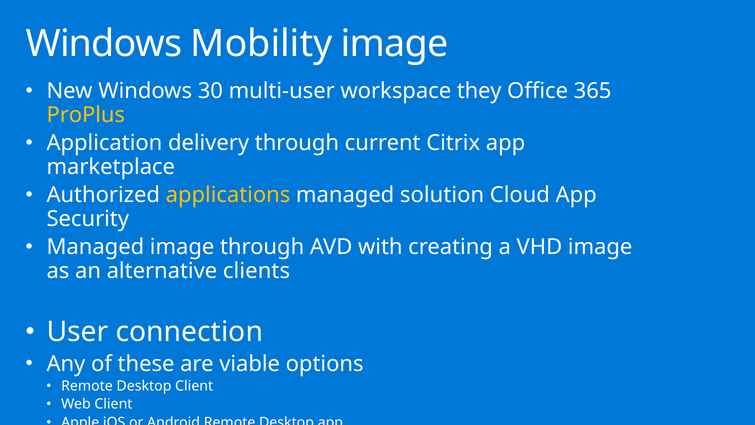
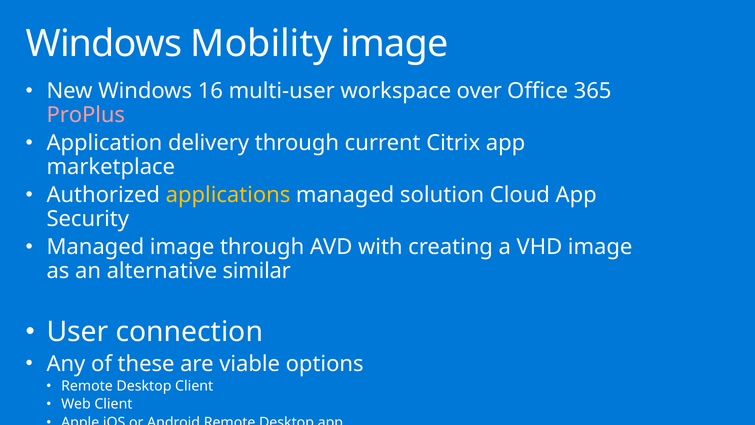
30: 30 -> 16
they: they -> over
ProPlus colour: yellow -> pink
clients: clients -> similar
